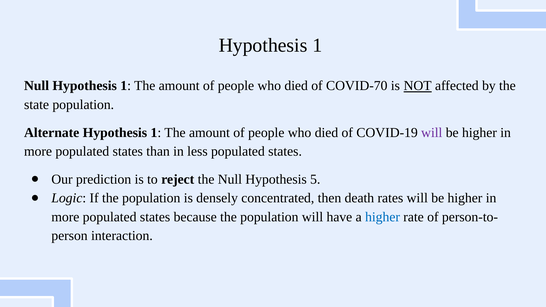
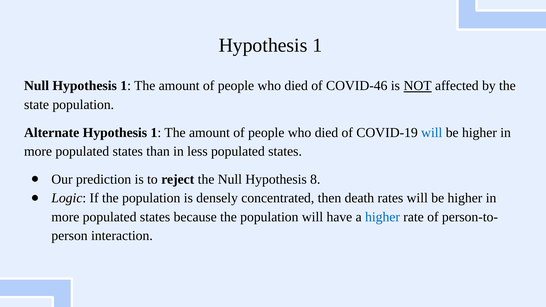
COVID-70: COVID-70 -> COVID-46
will at (432, 133) colour: purple -> blue
5: 5 -> 8
